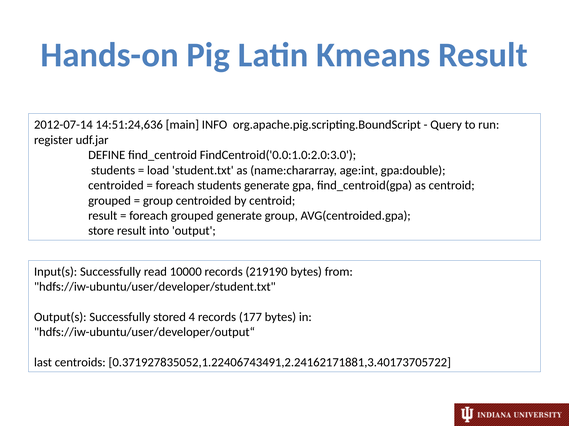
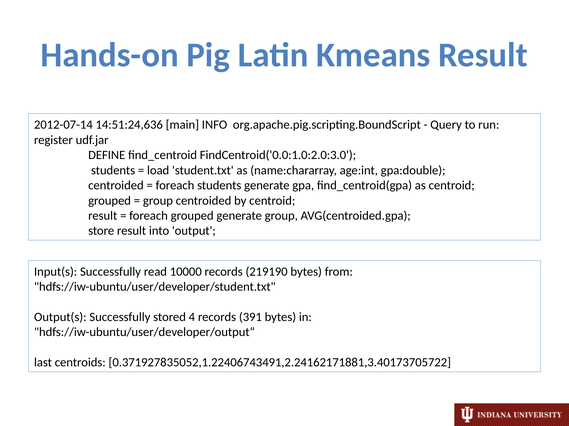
177: 177 -> 391
